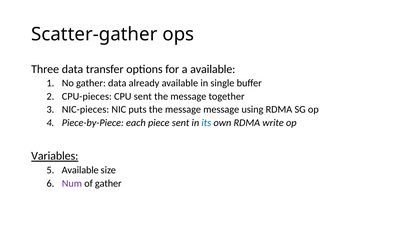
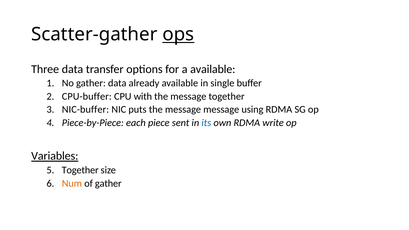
ops underline: none -> present
CPU-pieces: CPU-pieces -> CPU-buffer
CPU sent: sent -> with
NIC-pieces: NIC-pieces -> NIC-buffer
Available at (80, 170): Available -> Together
Num colour: purple -> orange
